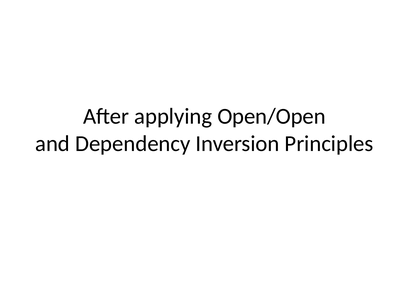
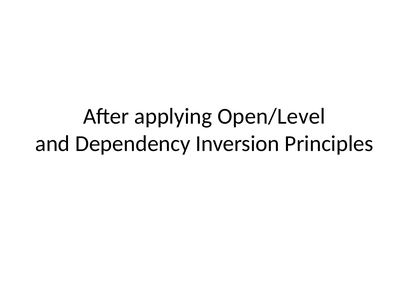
Open/Open: Open/Open -> Open/Level
